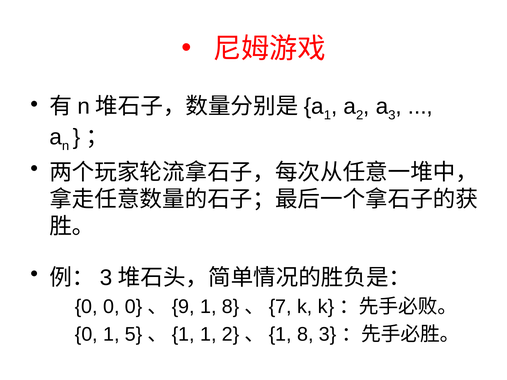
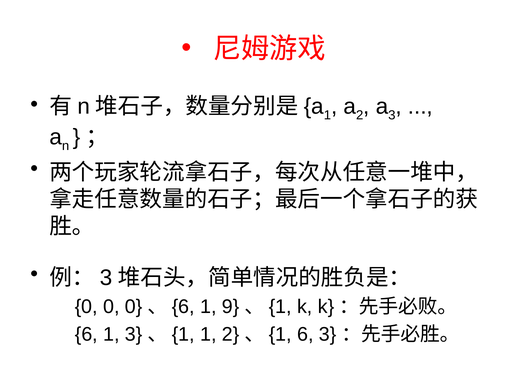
9 at (183, 307): 9 -> 6
8 at (231, 307): 8 -> 9
7 at (280, 307): 7 -> 1
0 at (86, 335): 0 -> 6
1 5: 5 -> 3
8 at (305, 335): 8 -> 6
